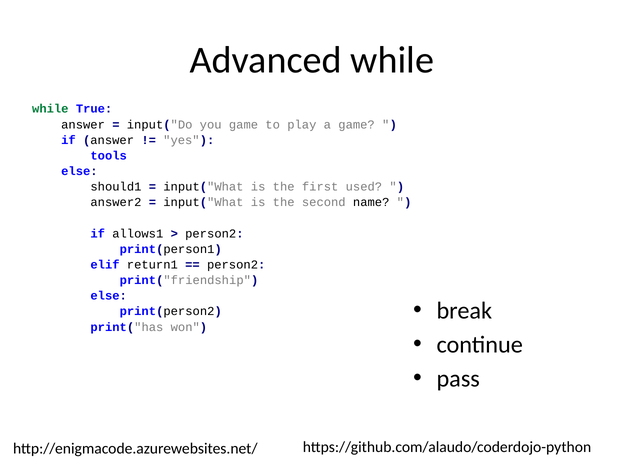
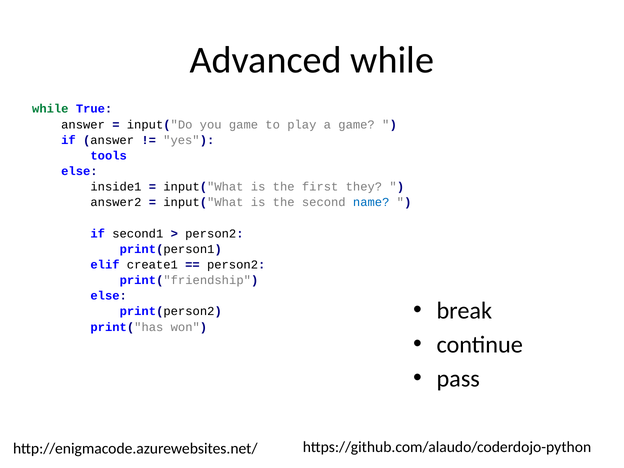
should1: should1 -> inside1
used: used -> they
name colour: black -> blue
allows1: allows1 -> second1
return1: return1 -> create1
